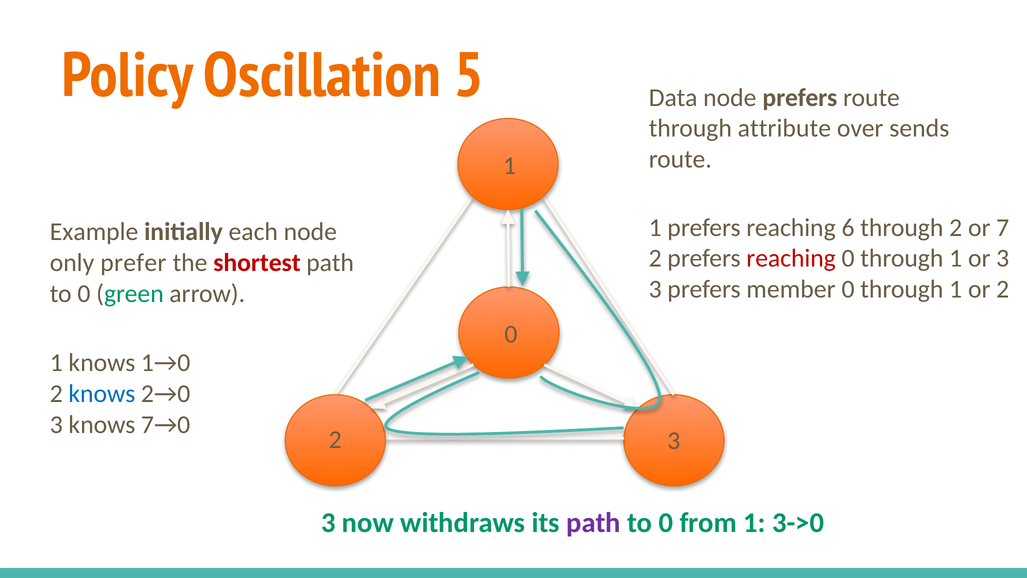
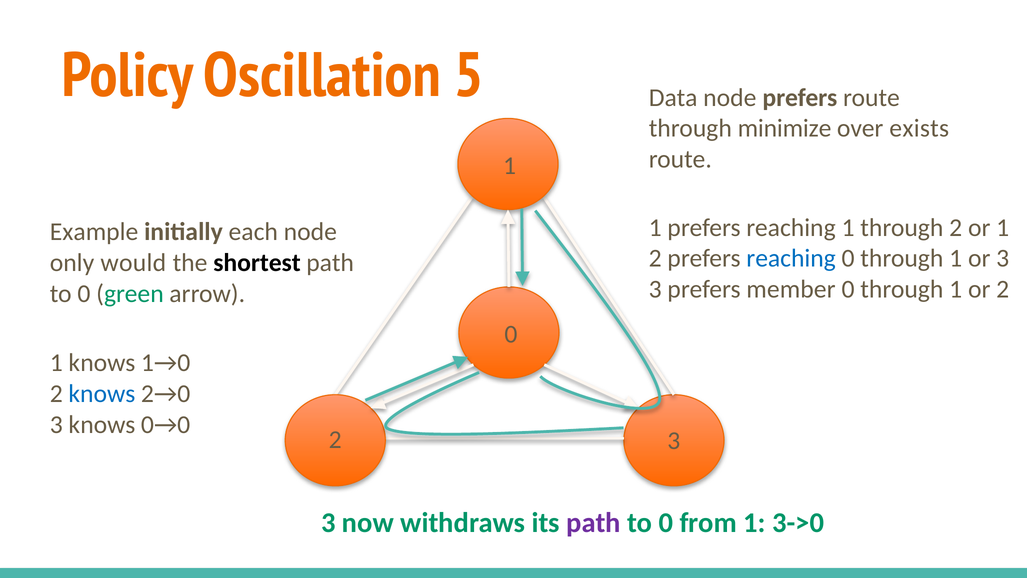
attribute: attribute -> minimize
sends: sends -> exists
reaching 6: 6 -> 1
or 7: 7 -> 1
reaching at (791, 258) colour: red -> blue
prefer: prefer -> would
shortest colour: red -> black
7→0: 7→0 -> 0→0
